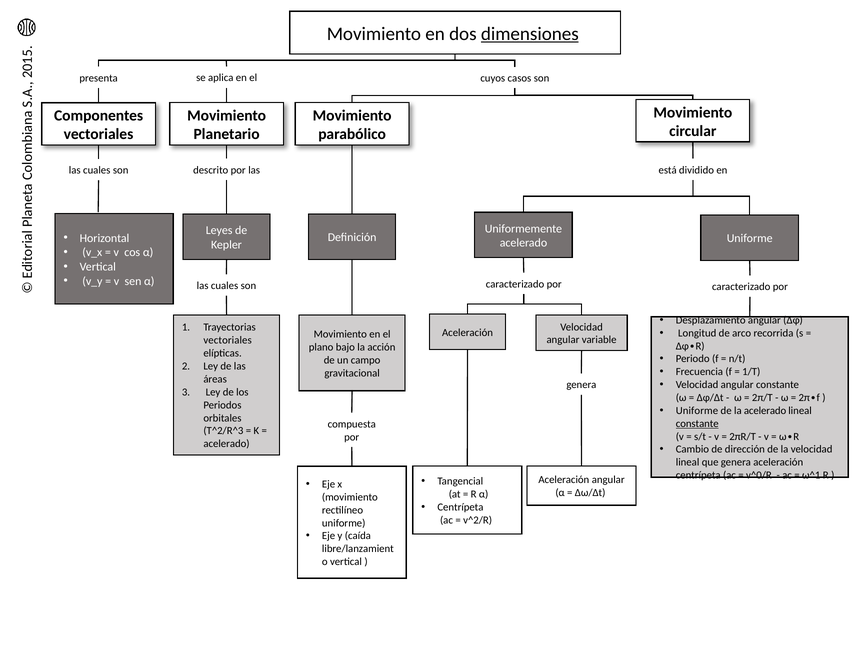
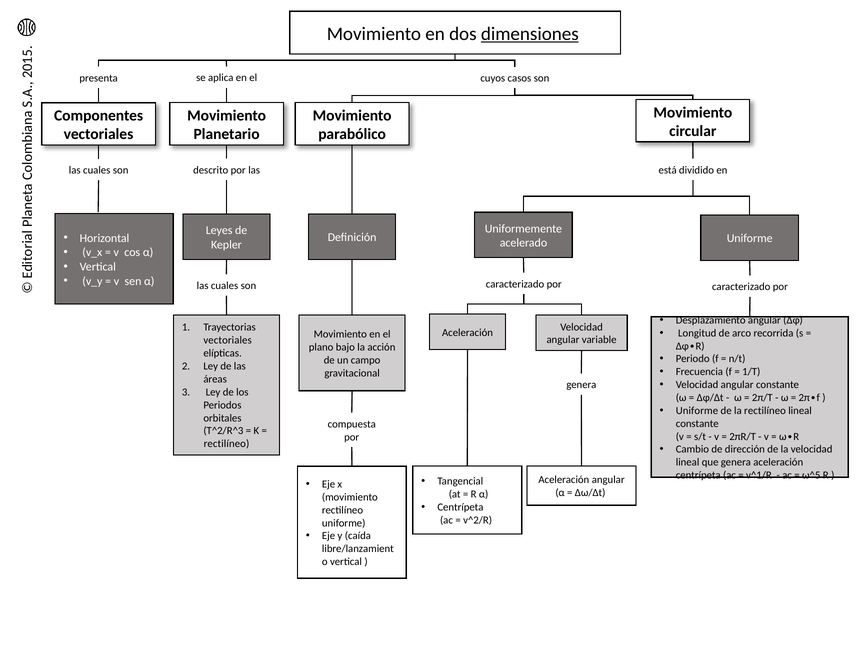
la acelerado: acelerado -> rectilíneo
constante at (697, 424) underline: present -> none
acelerado at (227, 444): acelerado -> rectilíneo
v^0/R: v^0/R -> v^1/R
ω^1: ω^1 -> ω^5
